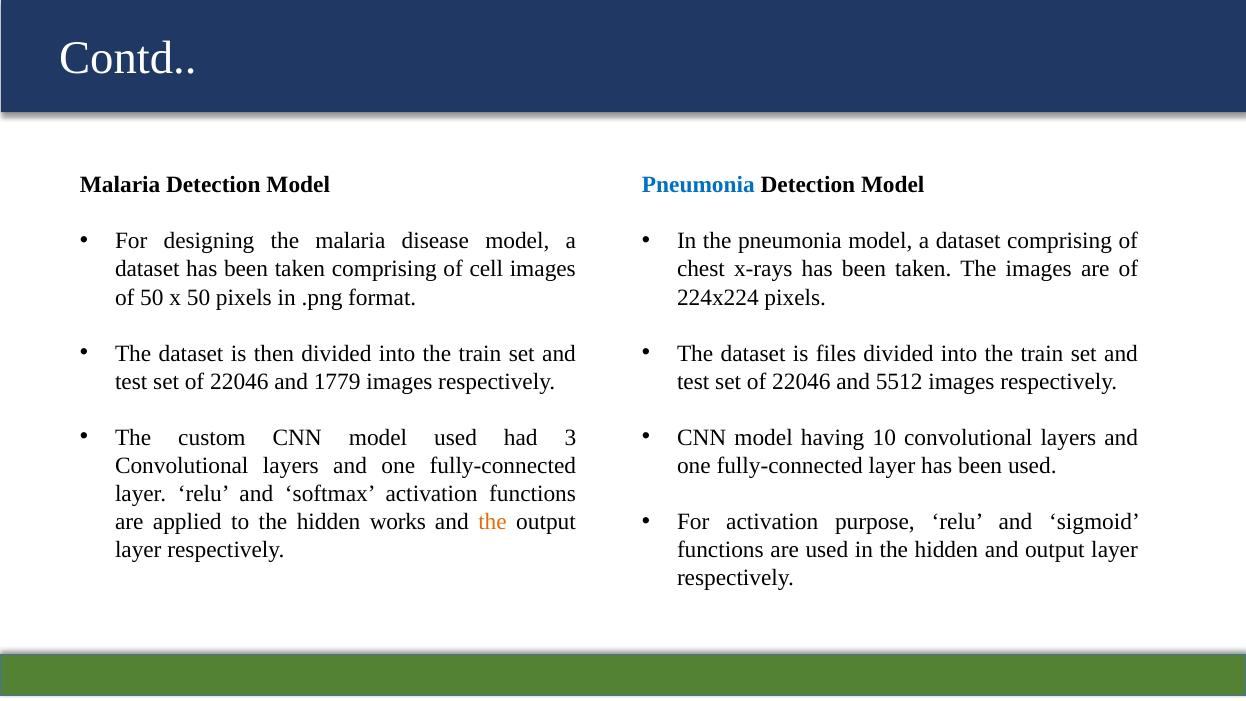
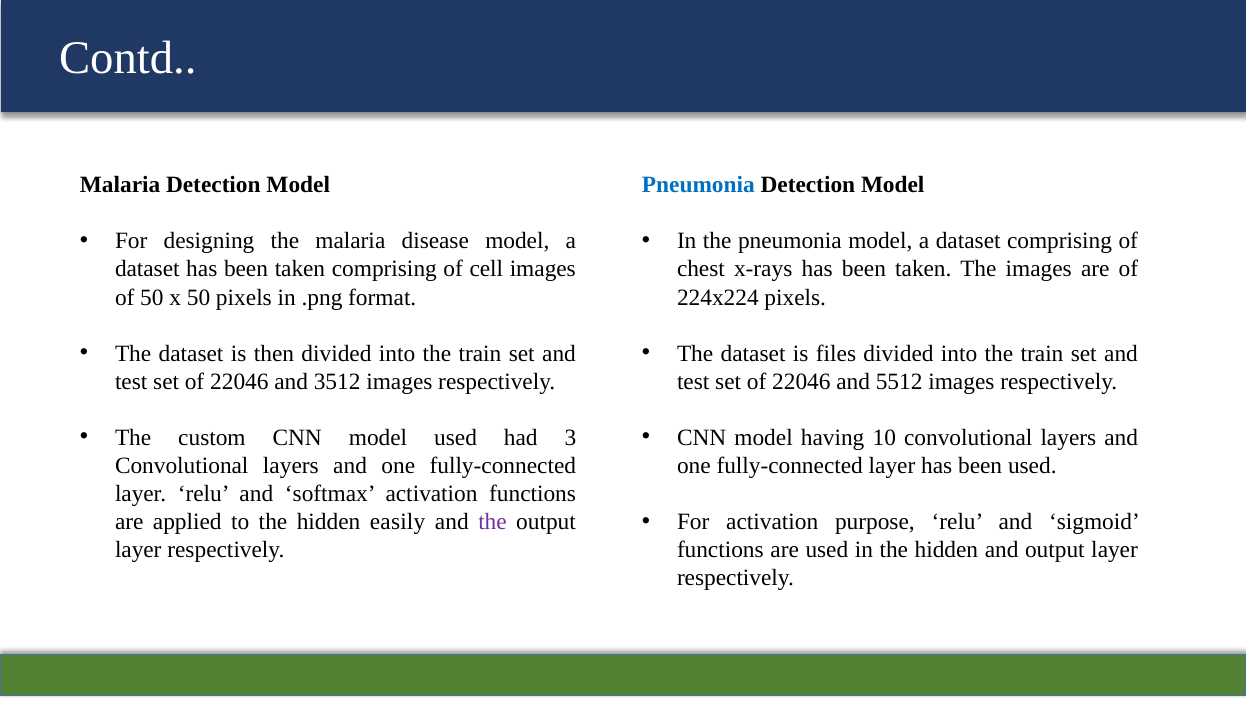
1779: 1779 -> 3512
works: works -> easily
the at (492, 522) colour: orange -> purple
